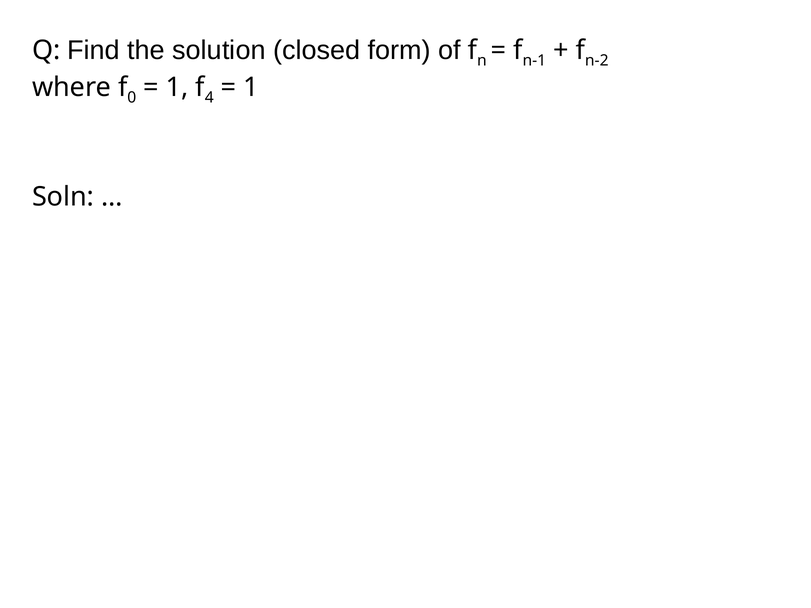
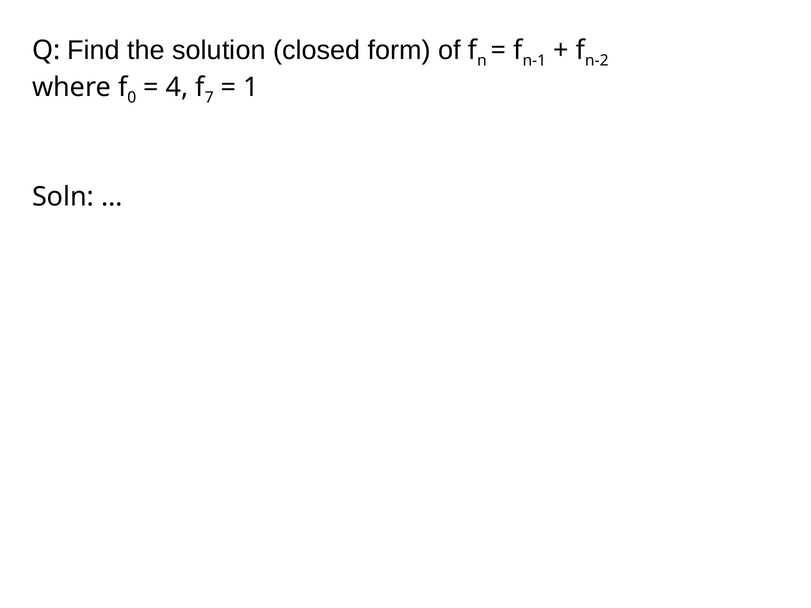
1 at (177, 87): 1 -> 4
4: 4 -> 7
